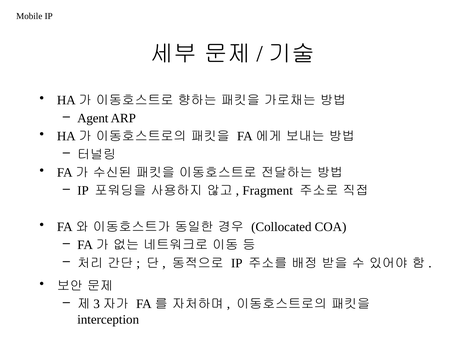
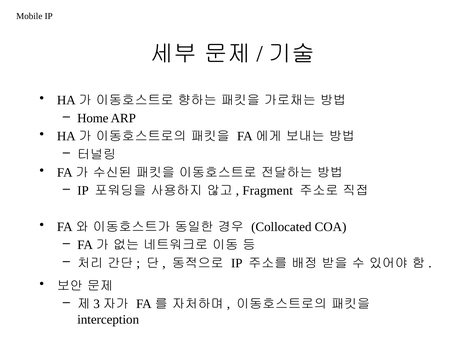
Agent: Agent -> Home
